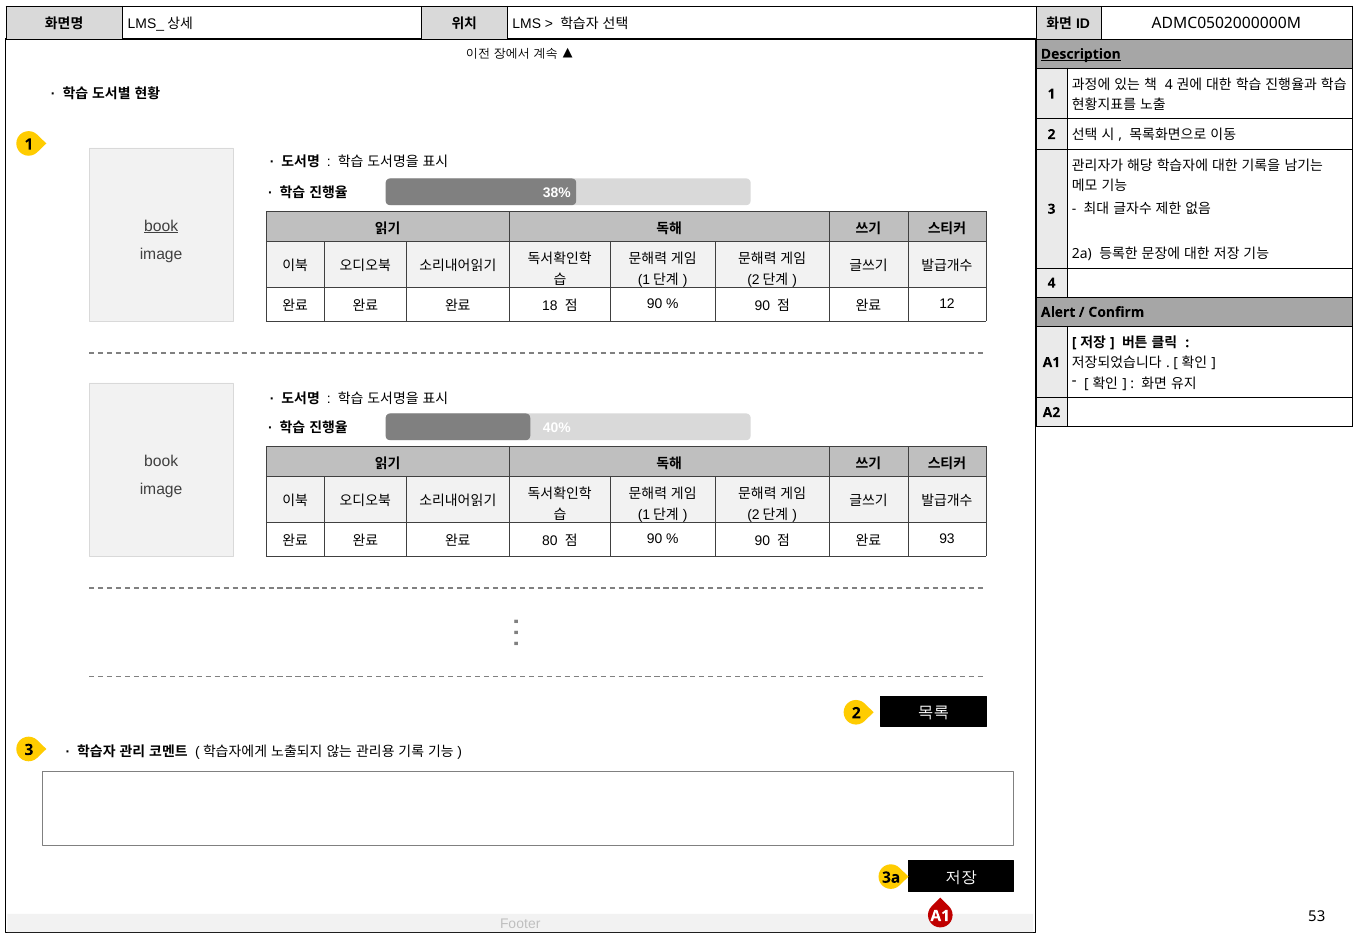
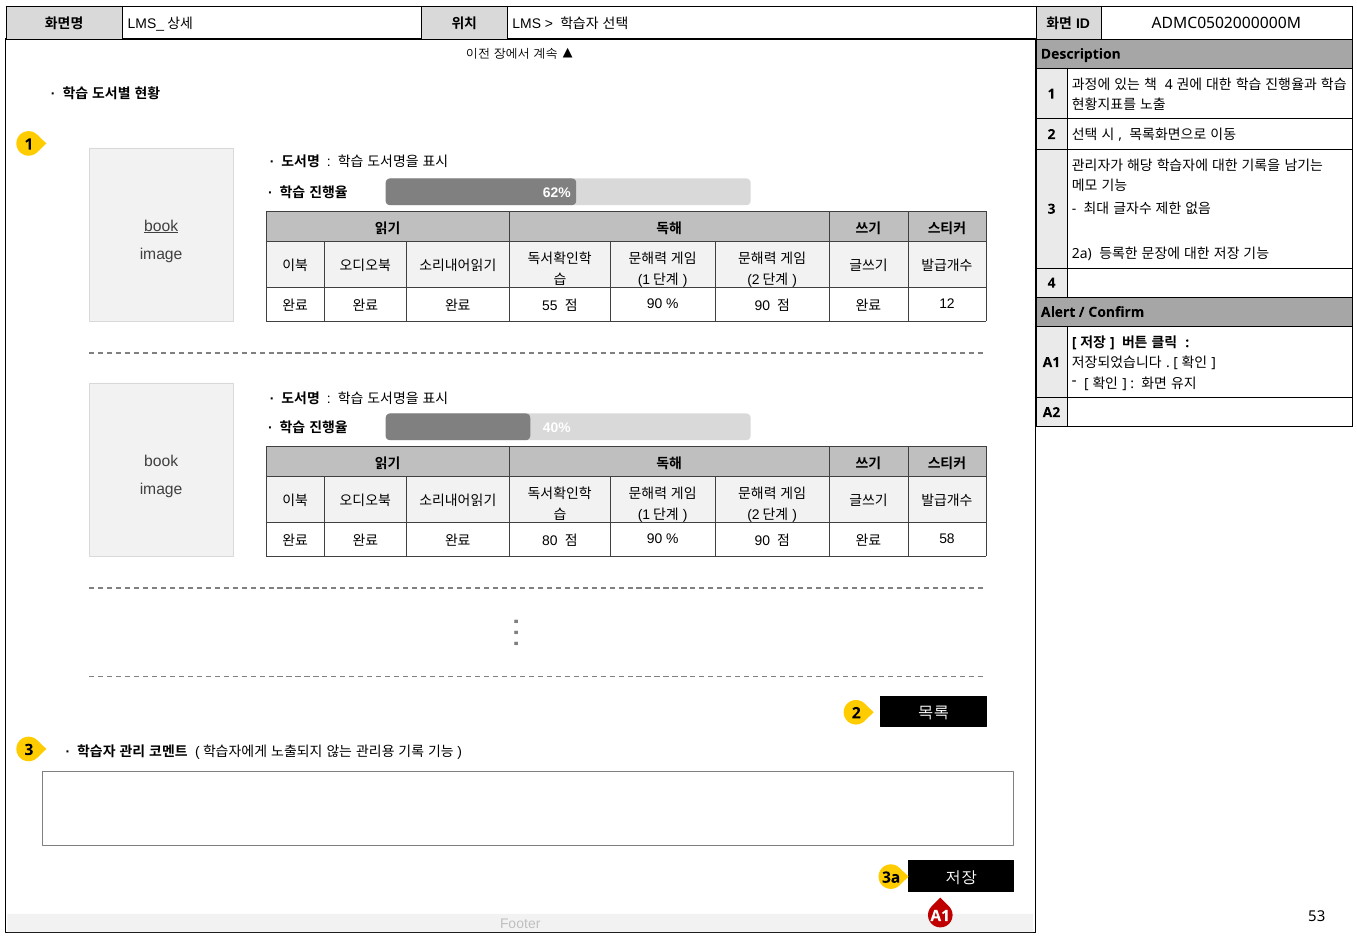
Description underline: present -> none
38%: 38% -> 62%
18: 18 -> 55
93: 93 -> 58
